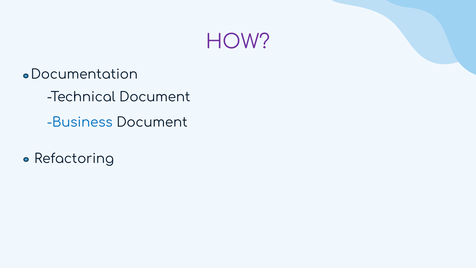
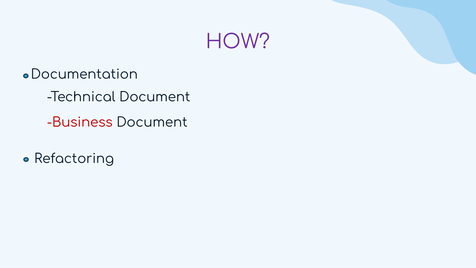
Business colour: blue -> red
